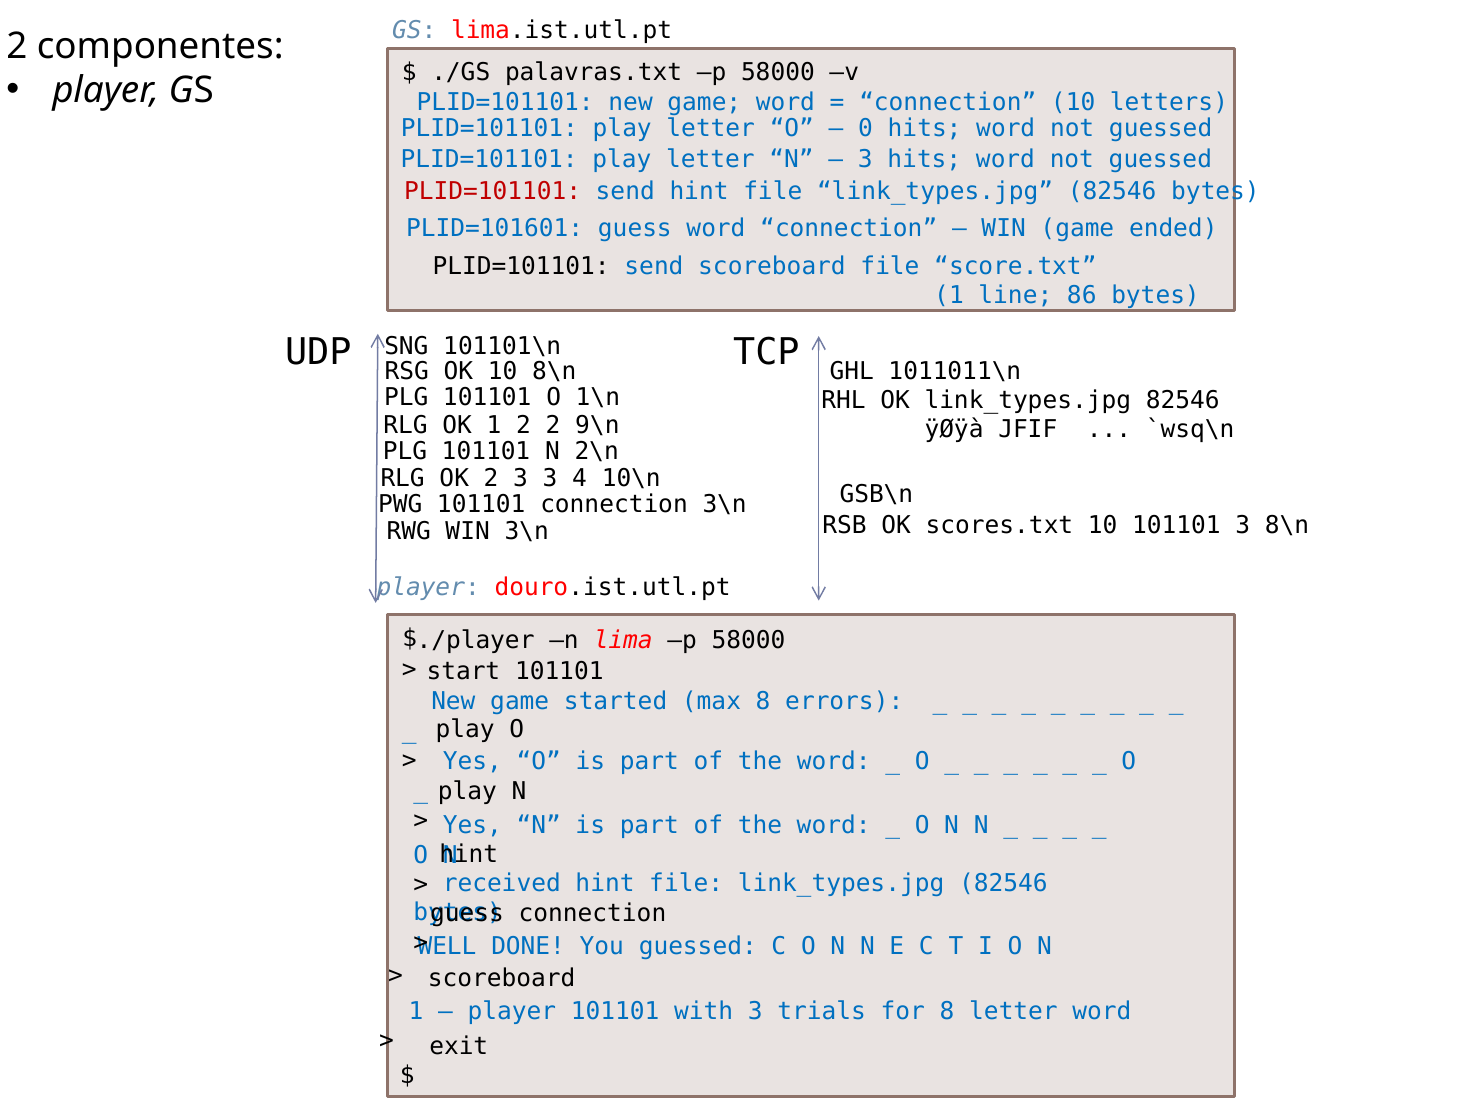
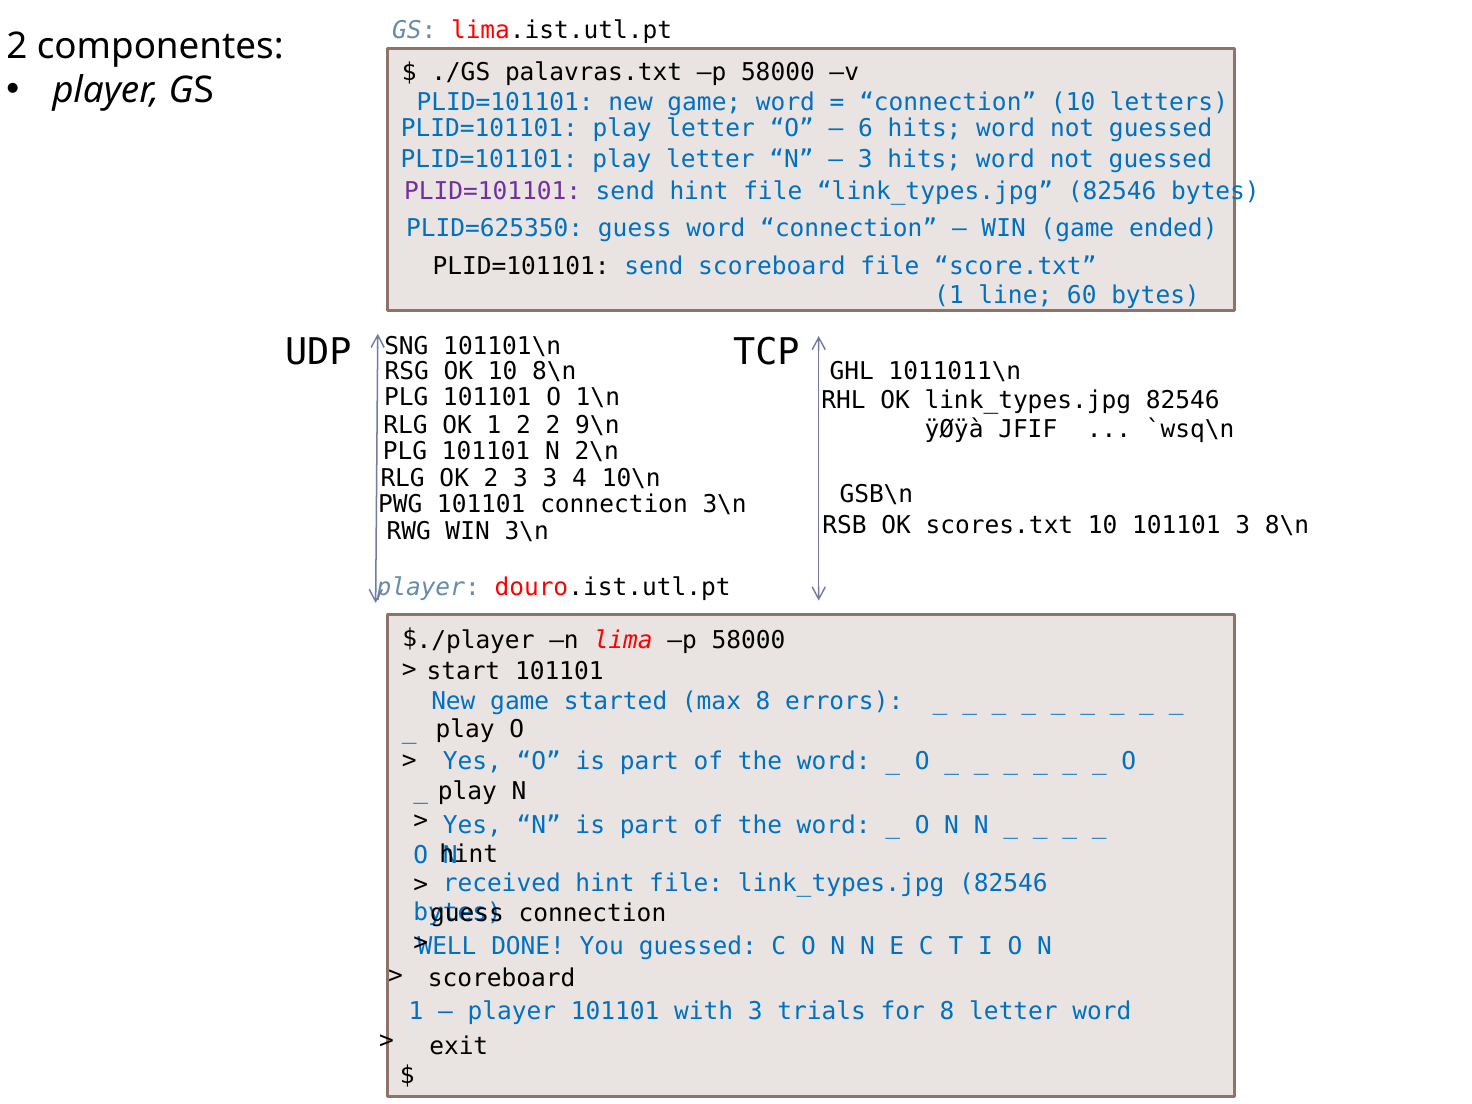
0: 0 -> 6
PLID=101101 at (493, 191) colour: red -> purple
PLID=101601: PLID=101601 -> PLID=625350
86: 86 -> 60
